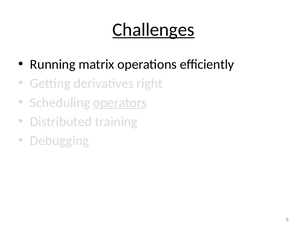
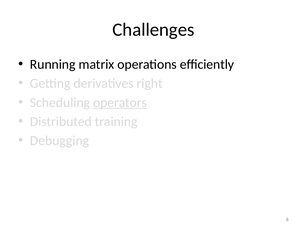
Challenges underline: present -> none
